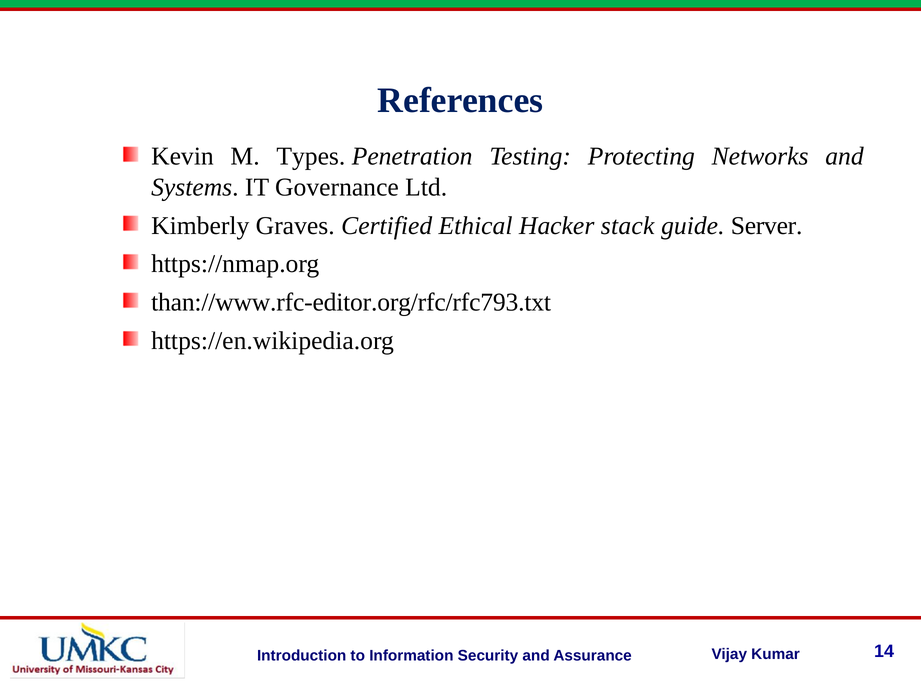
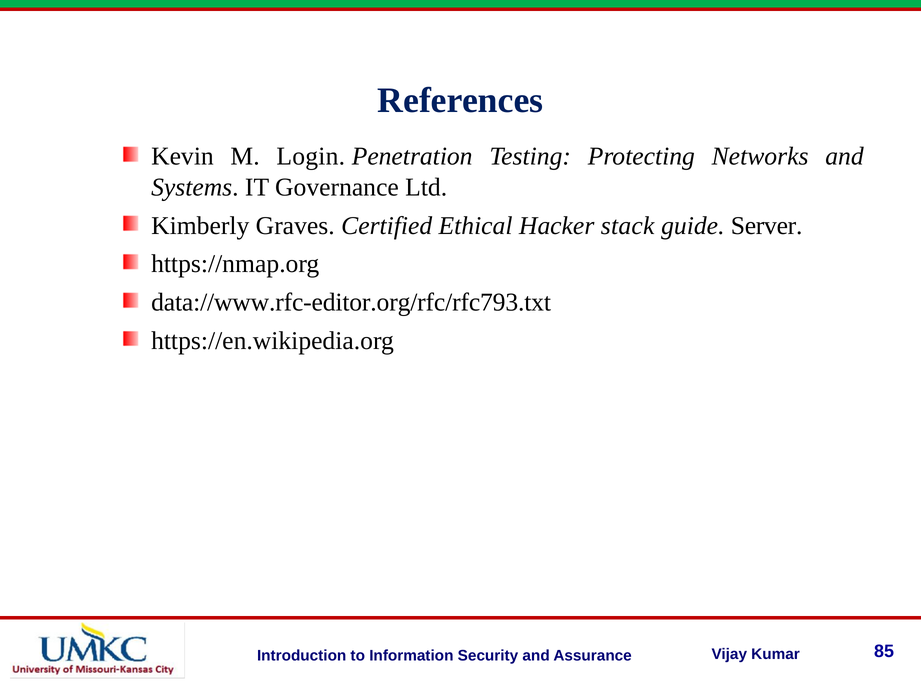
Types: Types -> Login
than://www.rfc-editor.org/rfc/rfc793.txt: than://www.rfc-editor.org/rfc/rfc793.txt -> data://www.rfc-editor.org/rfc/rfc793.txt
14: 14 -> 85
